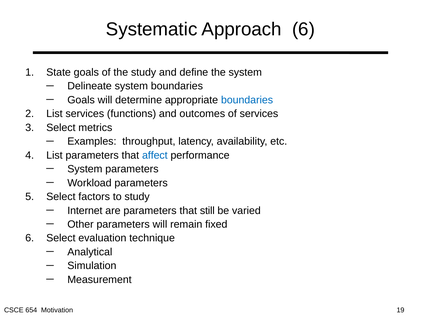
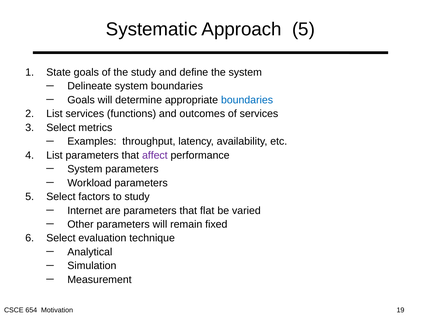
Approach 6: 6 -> 5
affect colour: blue -> purple
still: still -> flat
